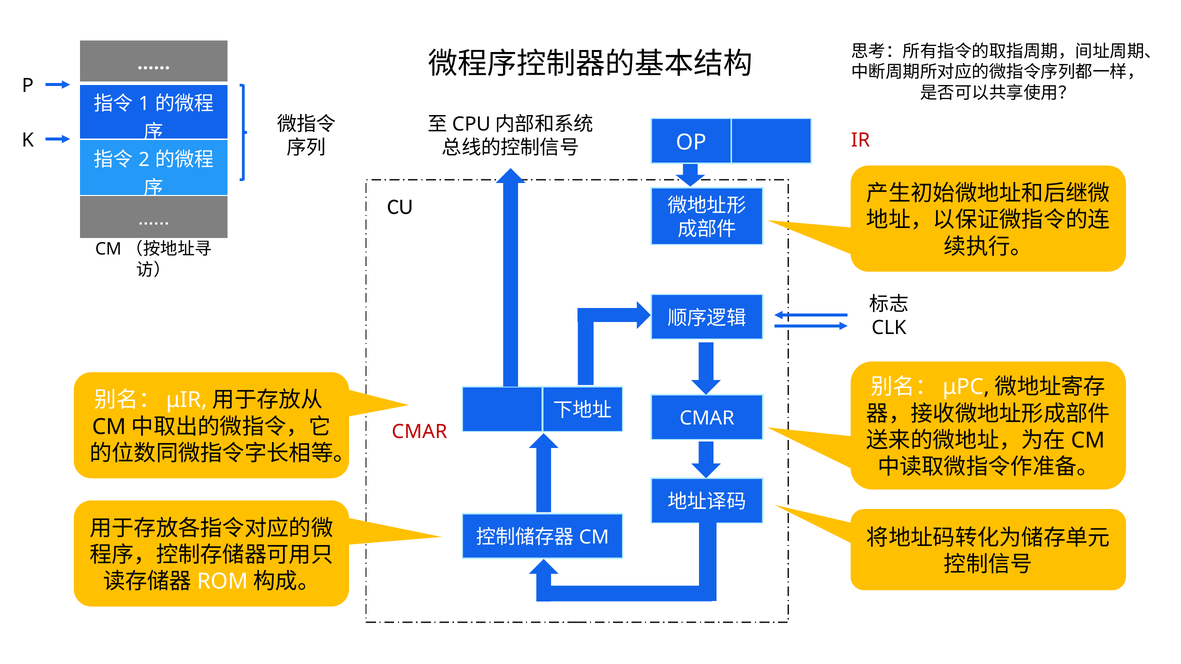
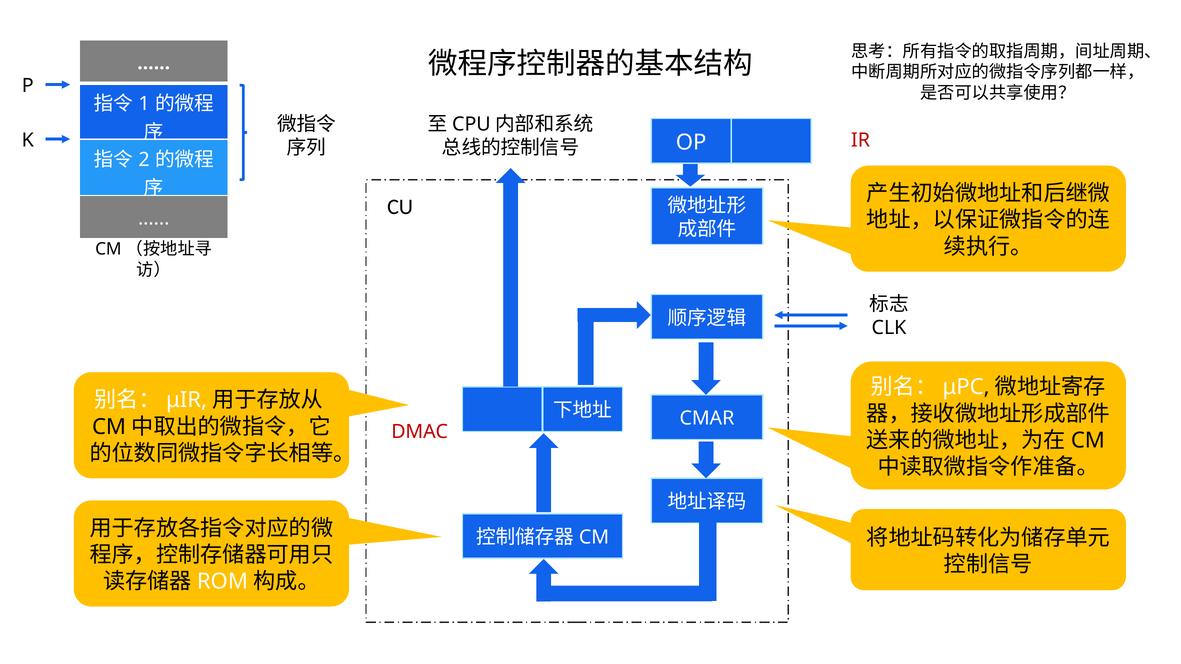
CMAR at (419, 432): CMAR -> DMAC
